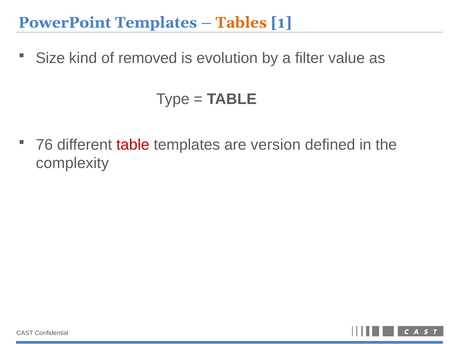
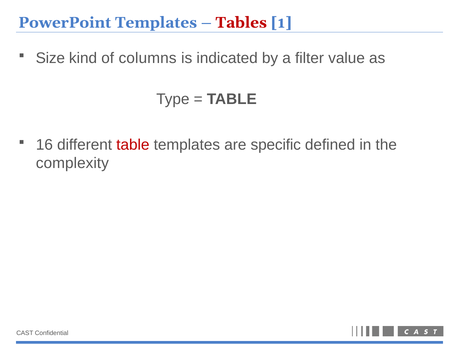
Tables colour: orange -> red
removed: removed -> columns
evolution: evolution -> indicated
76: 76 -> 16
version: version -> specific
